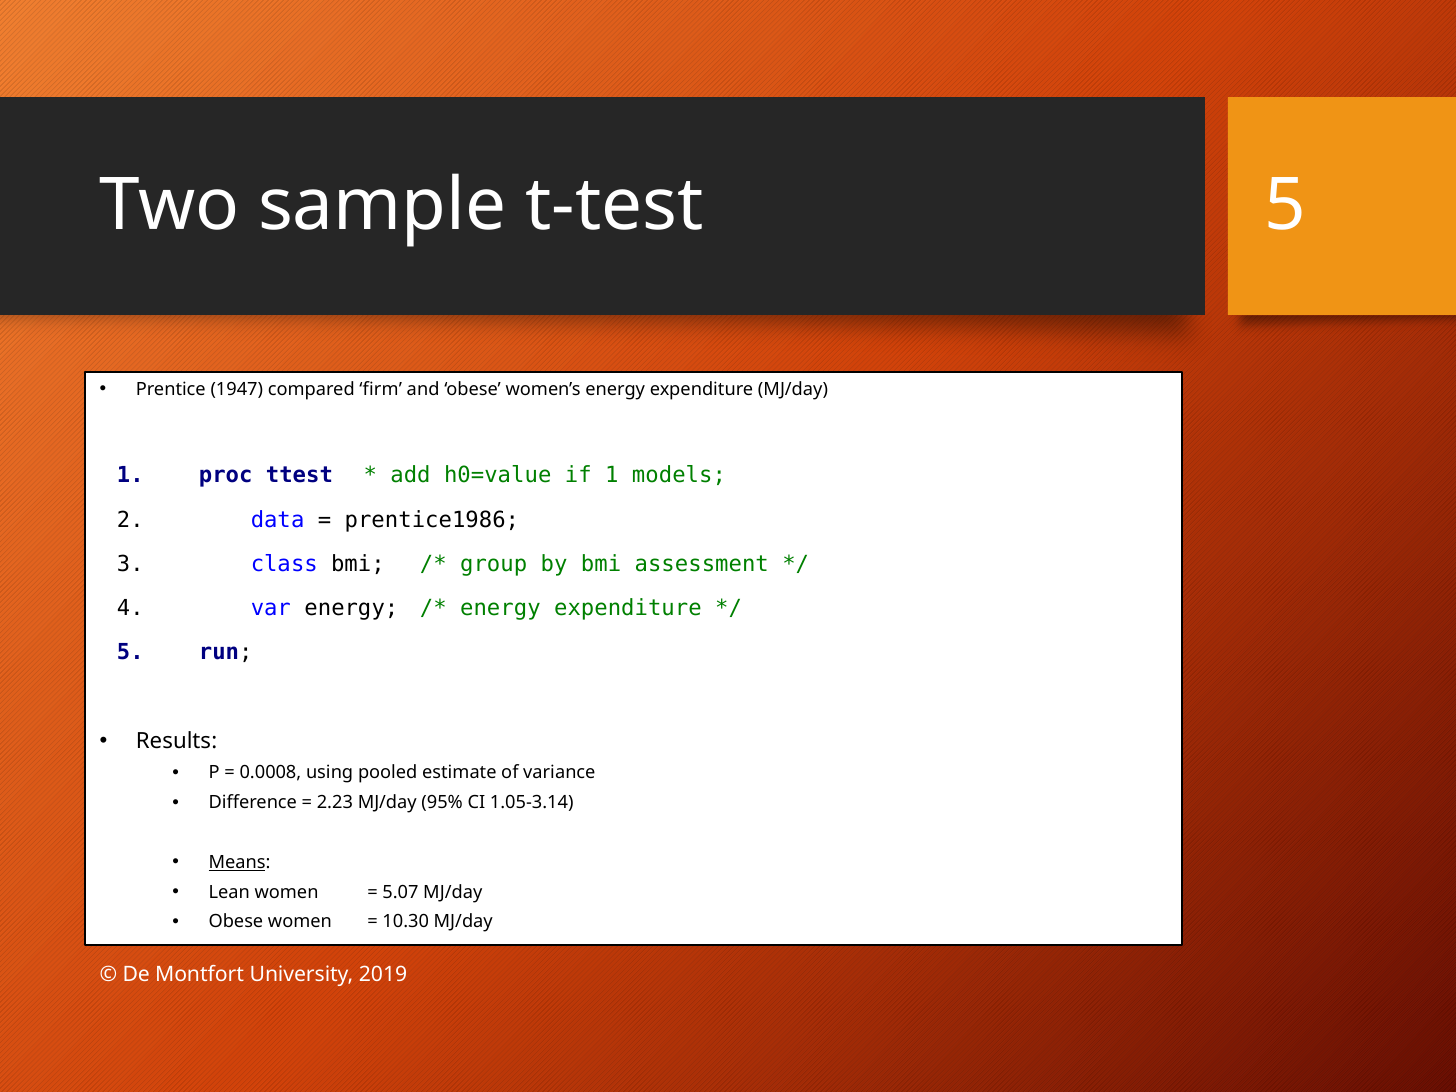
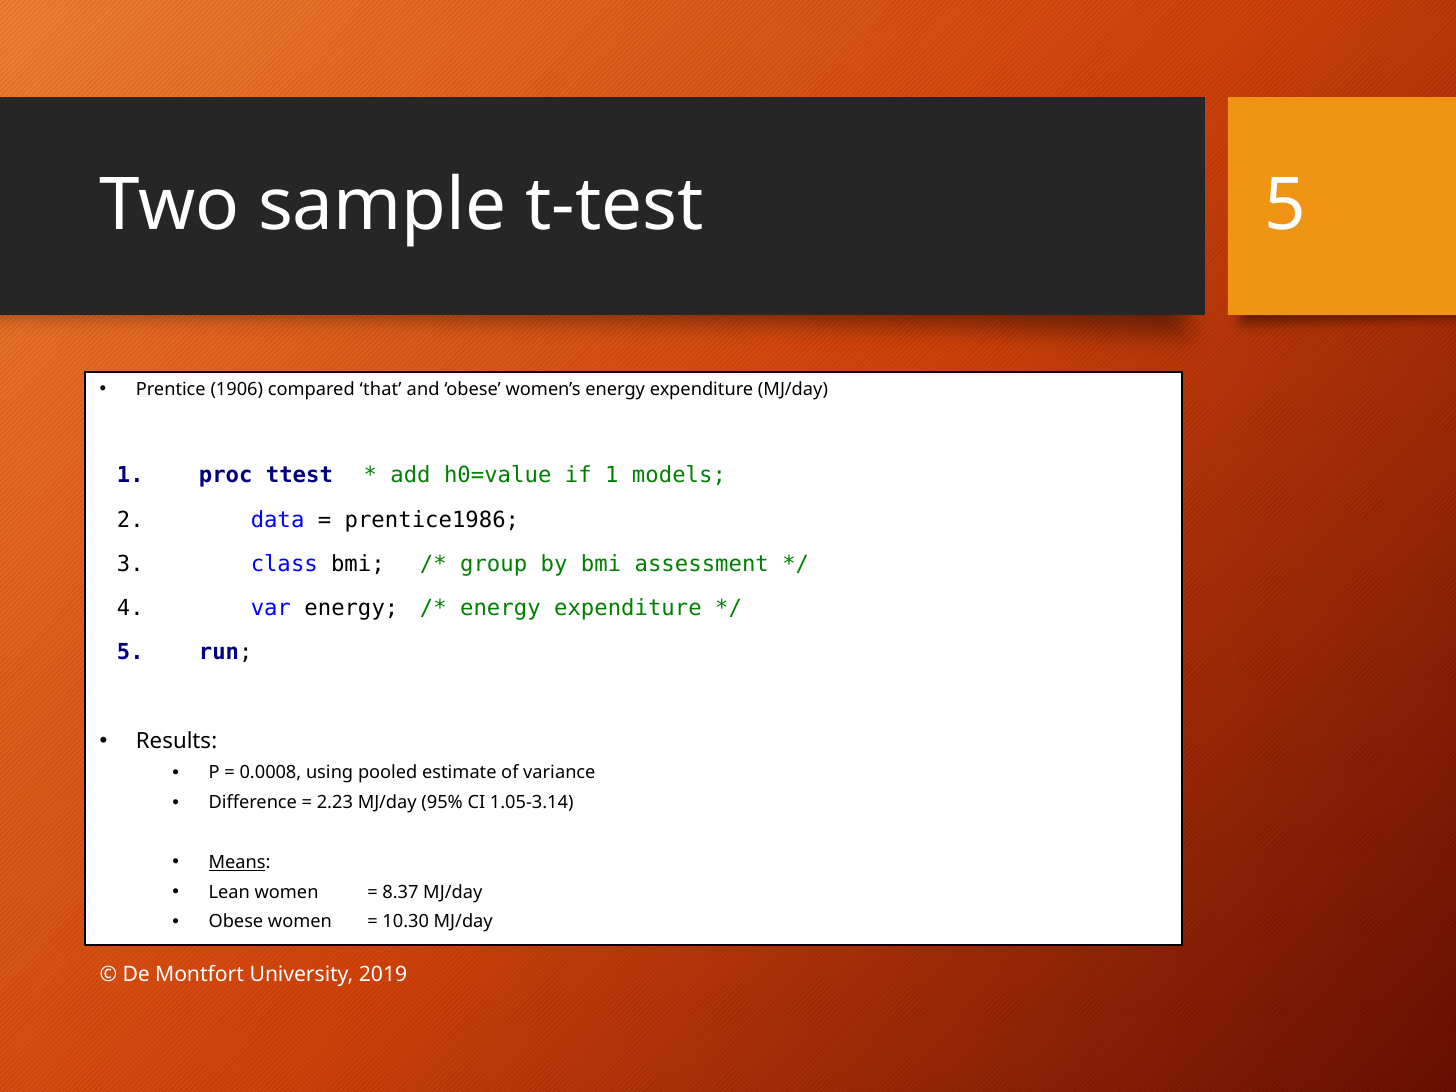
1947: 1947 -> 1906
firm: firm -> that
5.07: 5.07 -> 8.37
